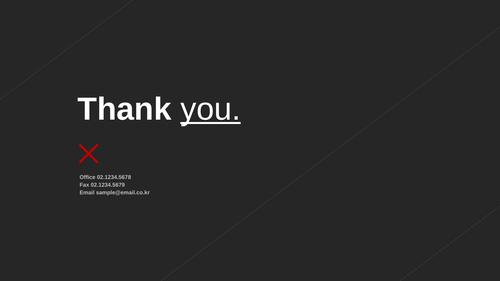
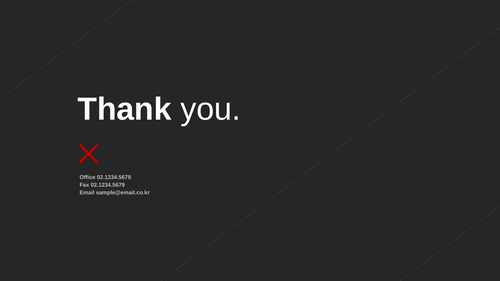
you underline: present -> none
